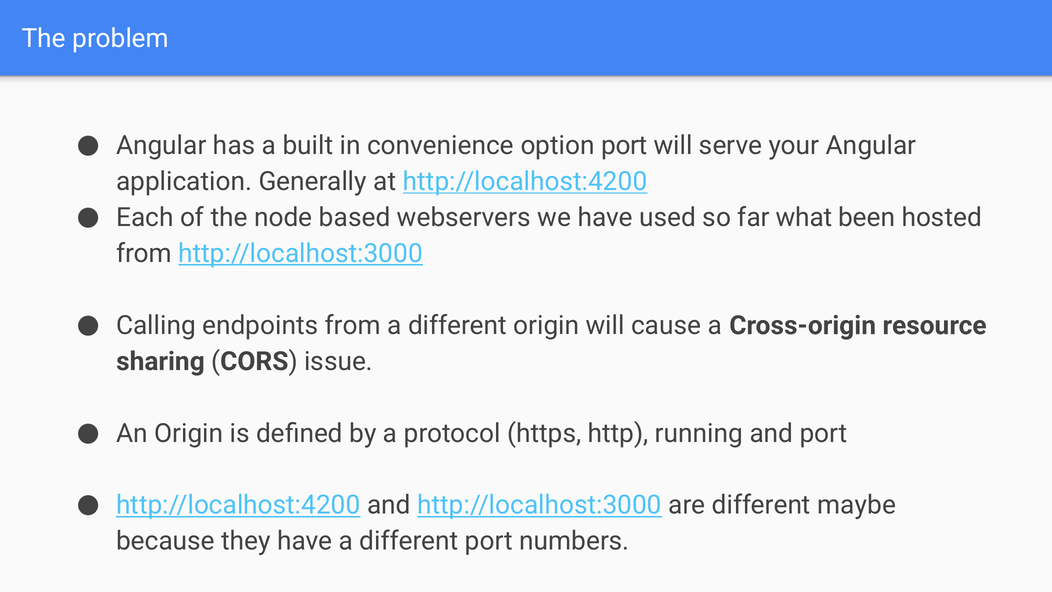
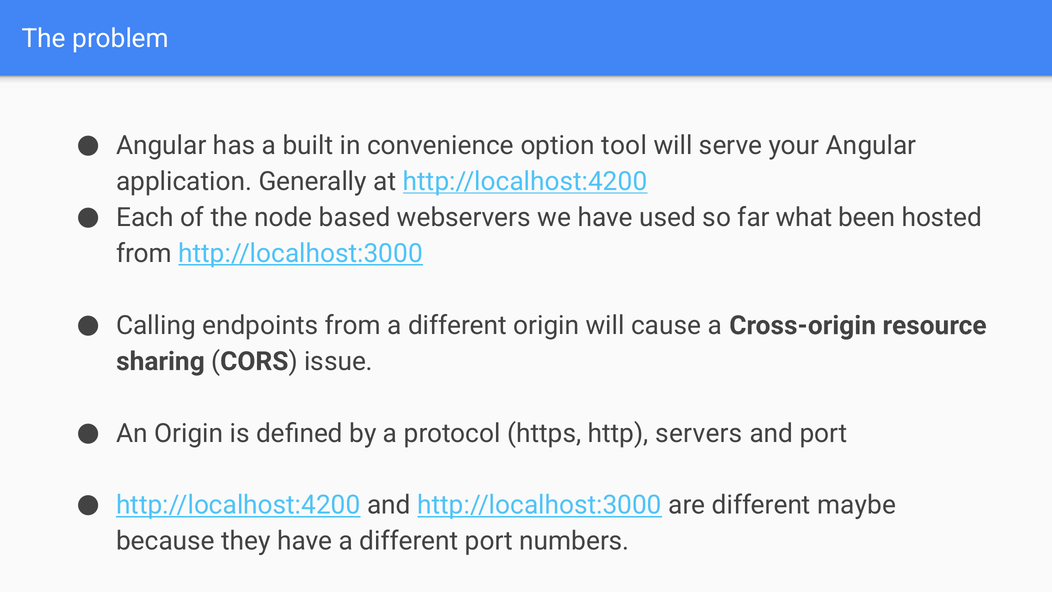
option port: port -> tool
running: running -> servers
